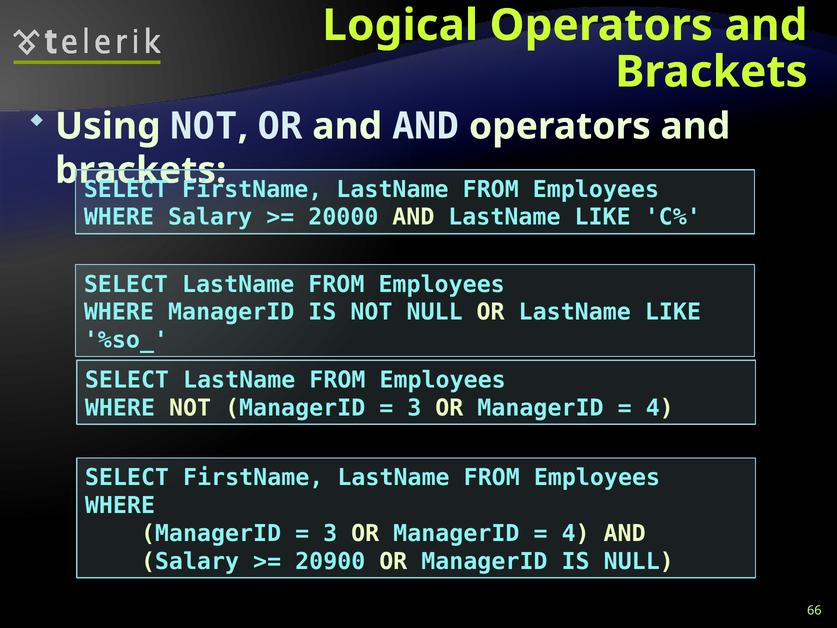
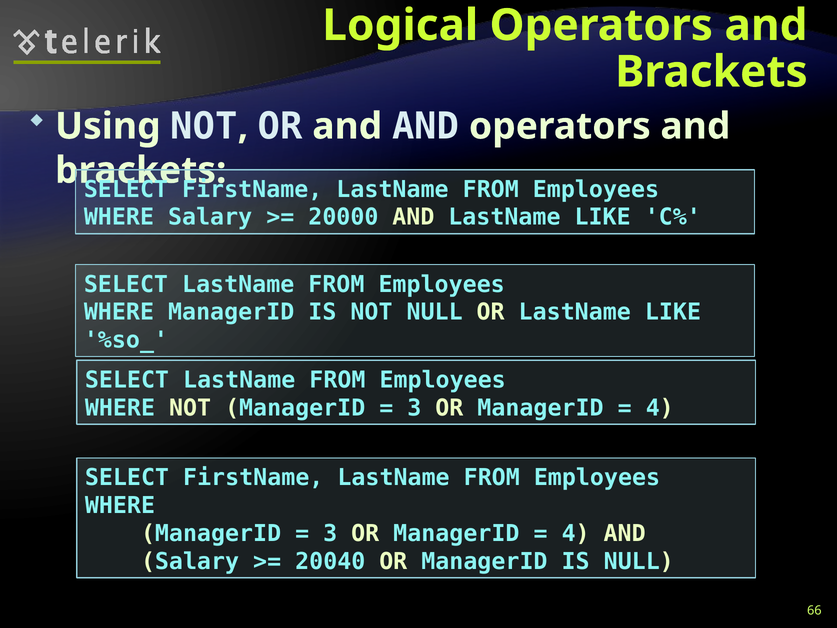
20900: 20900 -> 20040
